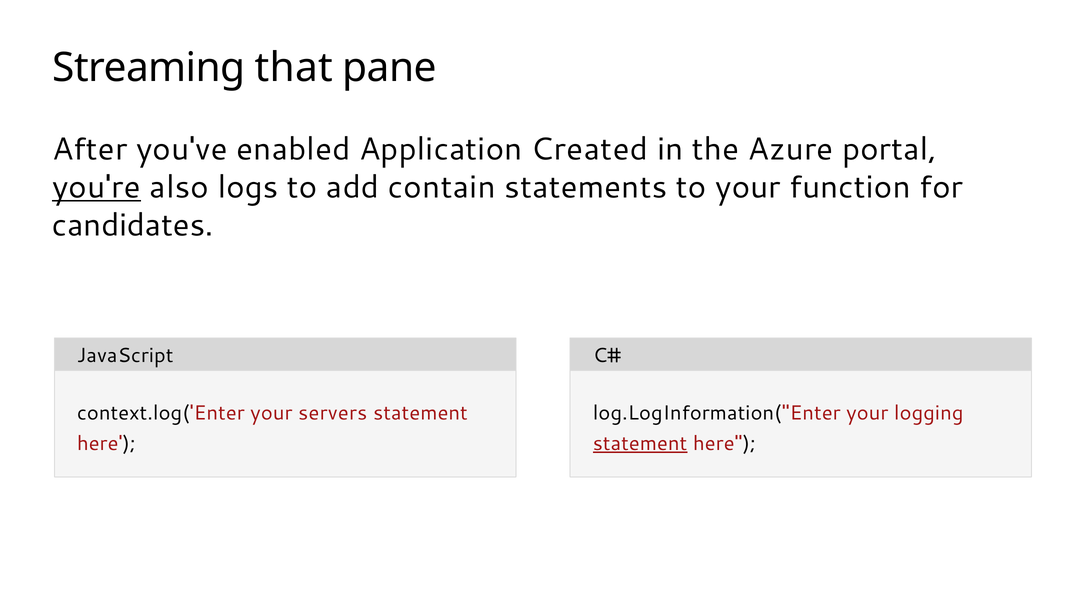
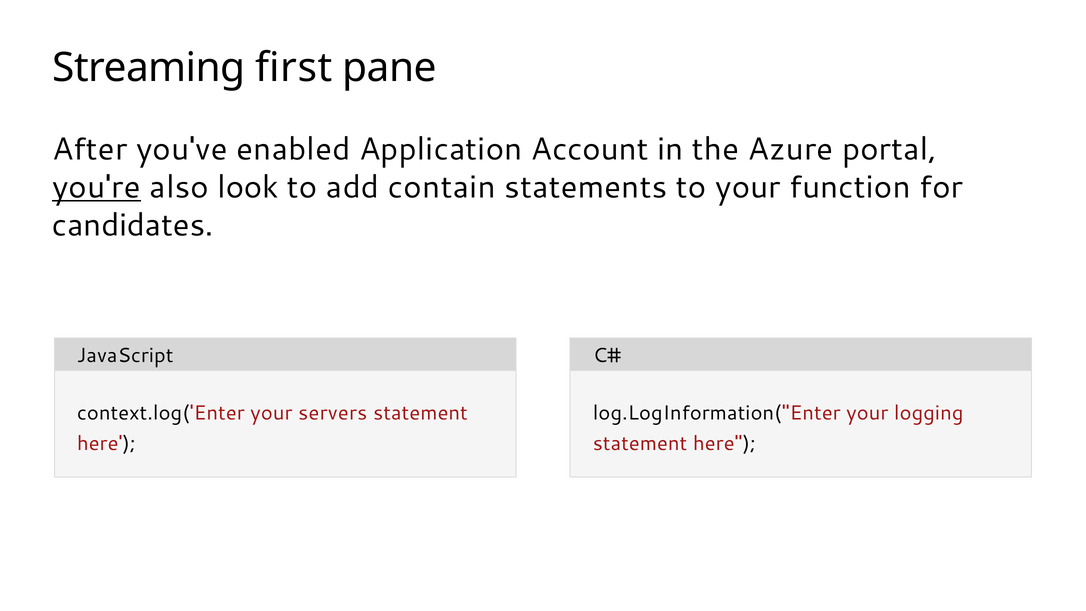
that: that -> first
Created: Created -> Account
logs: logs -> look
statement at (640, 443) underline: present -> none
